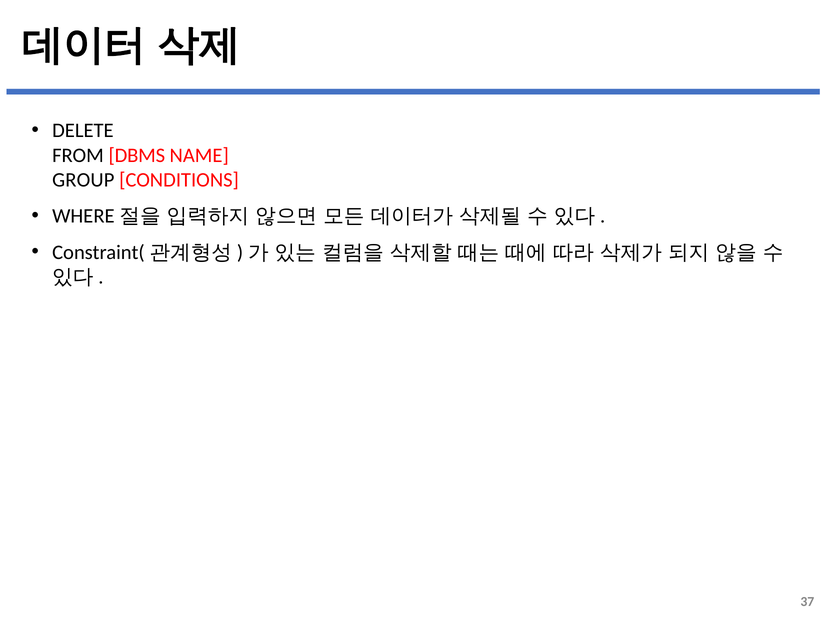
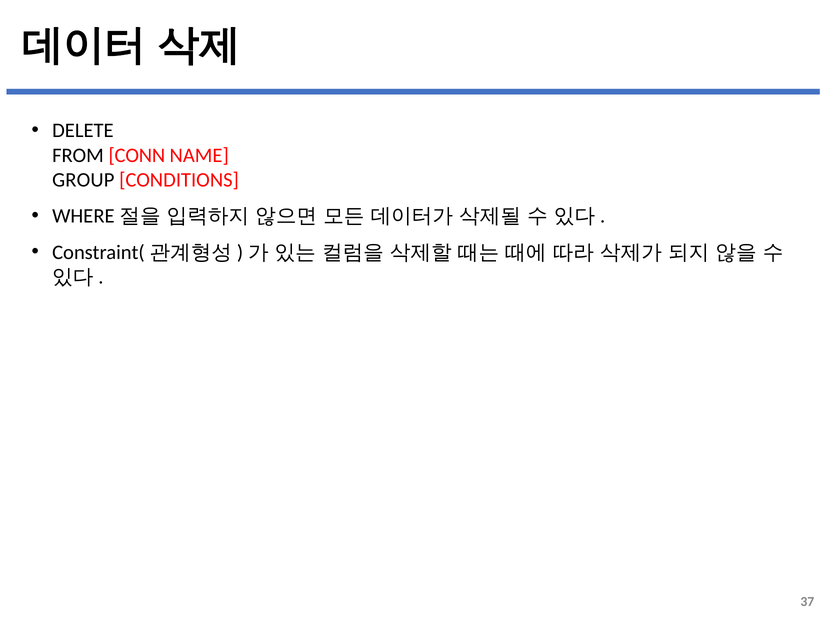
DBMS: DBMS -> CONN
